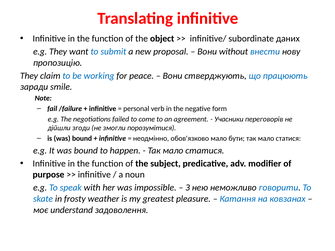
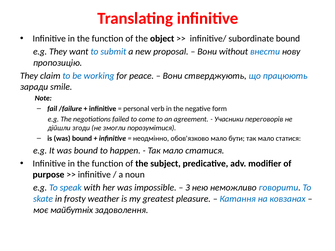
subordinate даних: даних -> bound
understand: understand -> майбутніх
